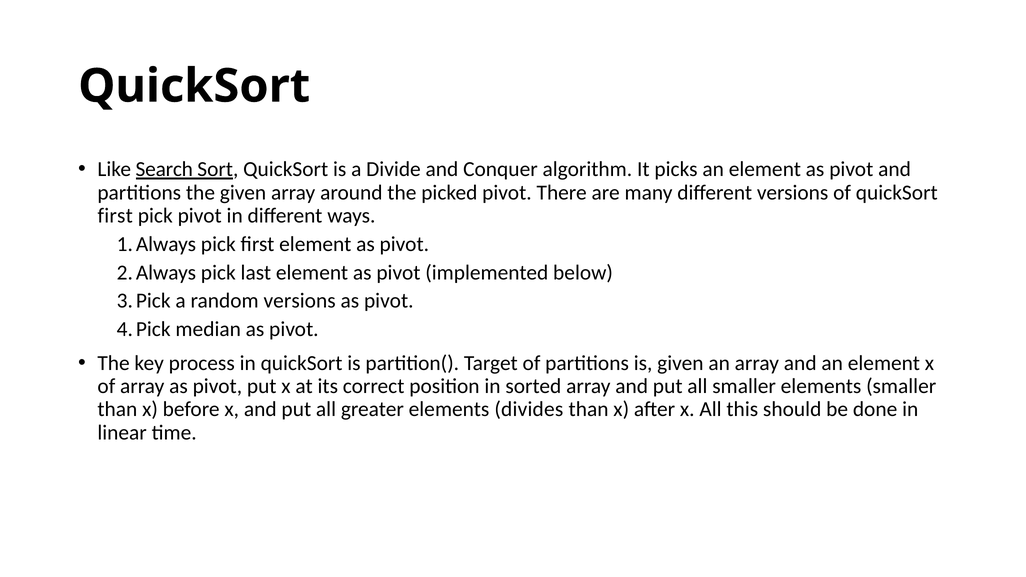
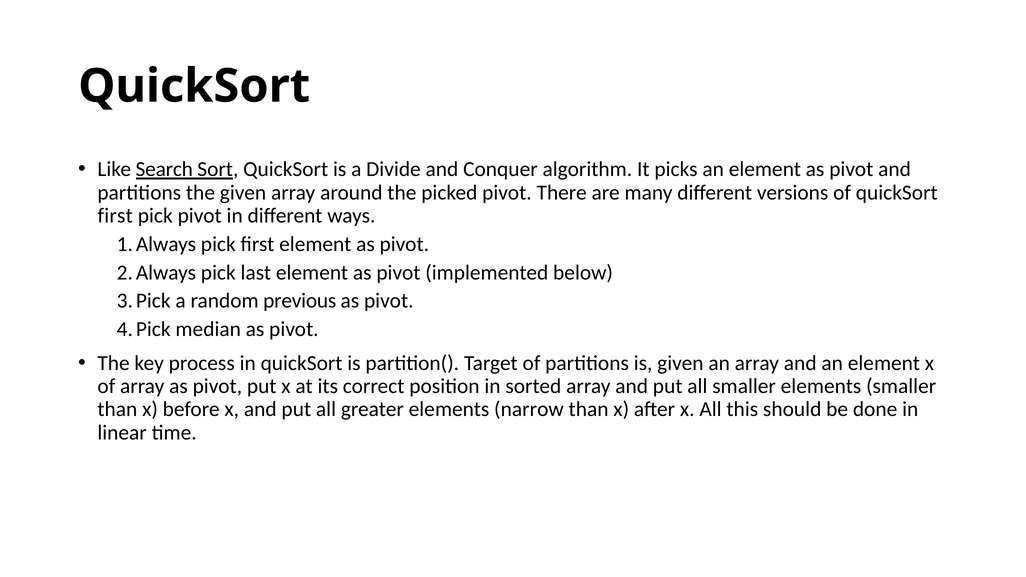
random versions: versions -> previous
divides: divides -> narrow
